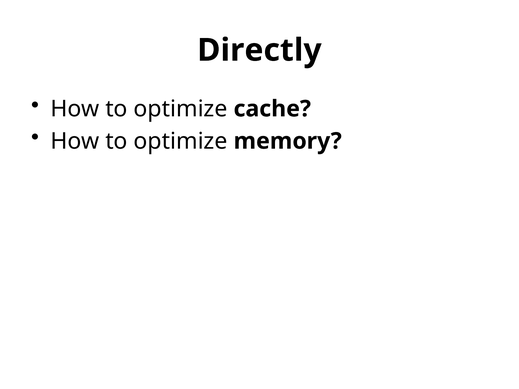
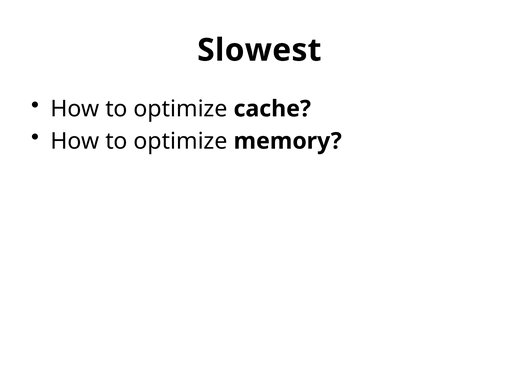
Directly: Directly -> Slowest
